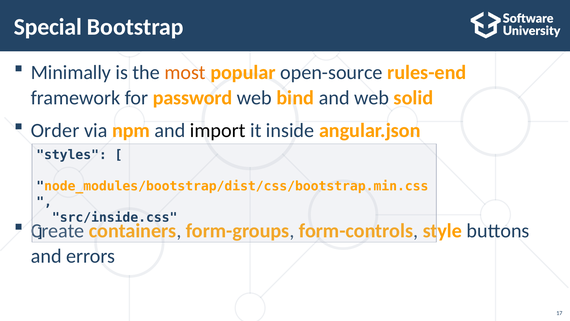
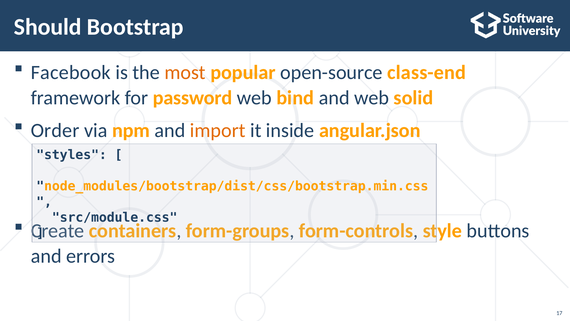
Special: Special -> Should
Minimally: Minimally -> Facebook
rules-end: rules-end -> class-end
import colour: black -> orange
src/inside.css: src/inside.css -> src/module.css
